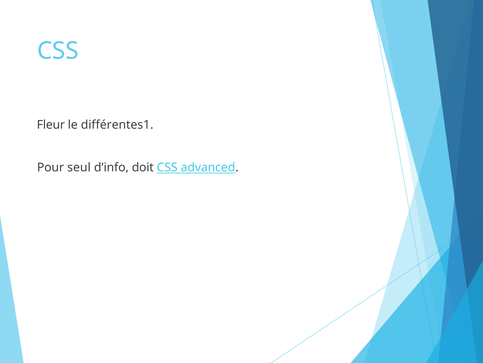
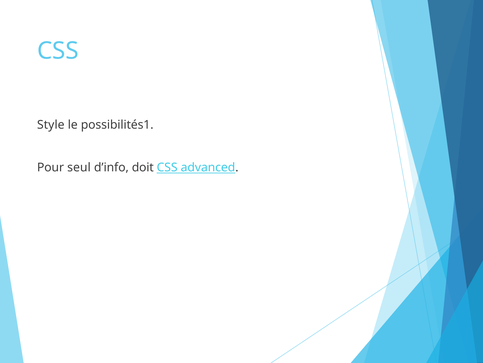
Fleur: Fleur -> Style
différentes1: différentes1 -> possibilités1
